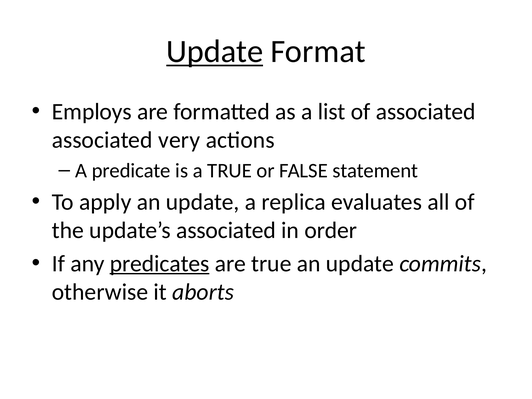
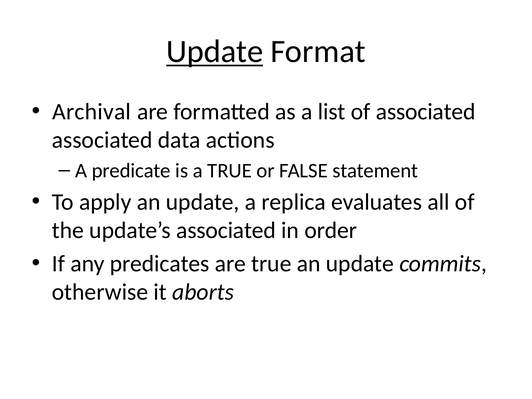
Employs: Employs -> Archival
very: very -> data
predicates underline: present -> none
